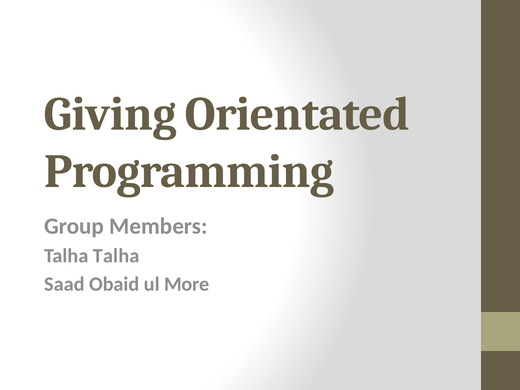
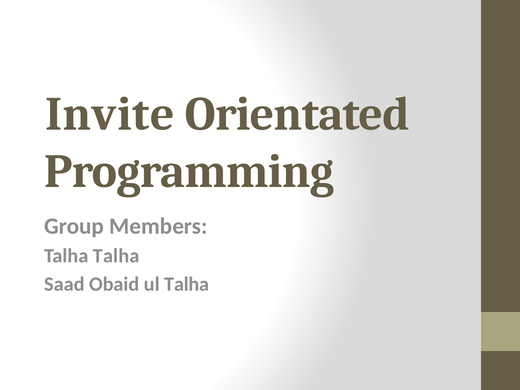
Giving: Giving -> Invite
ul More: More -> Talha
